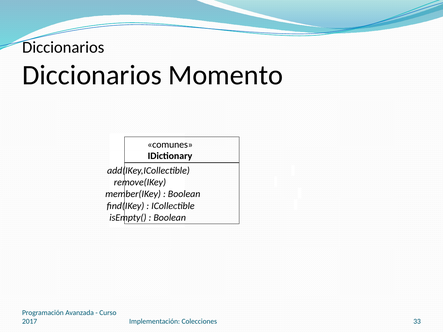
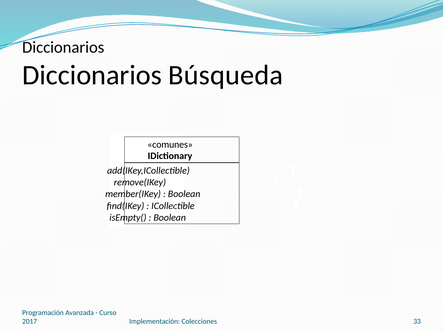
Momento: Momento -> Búsqueda
